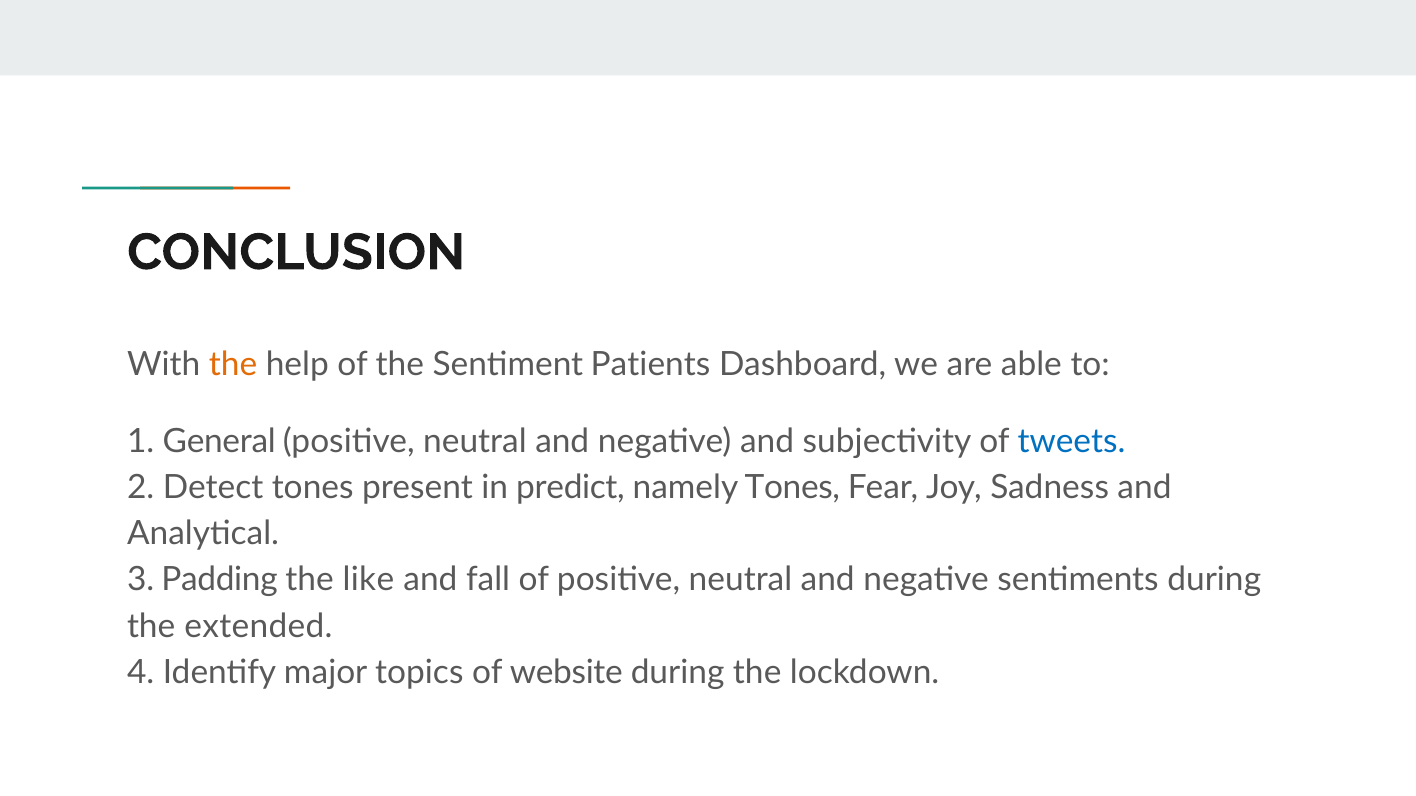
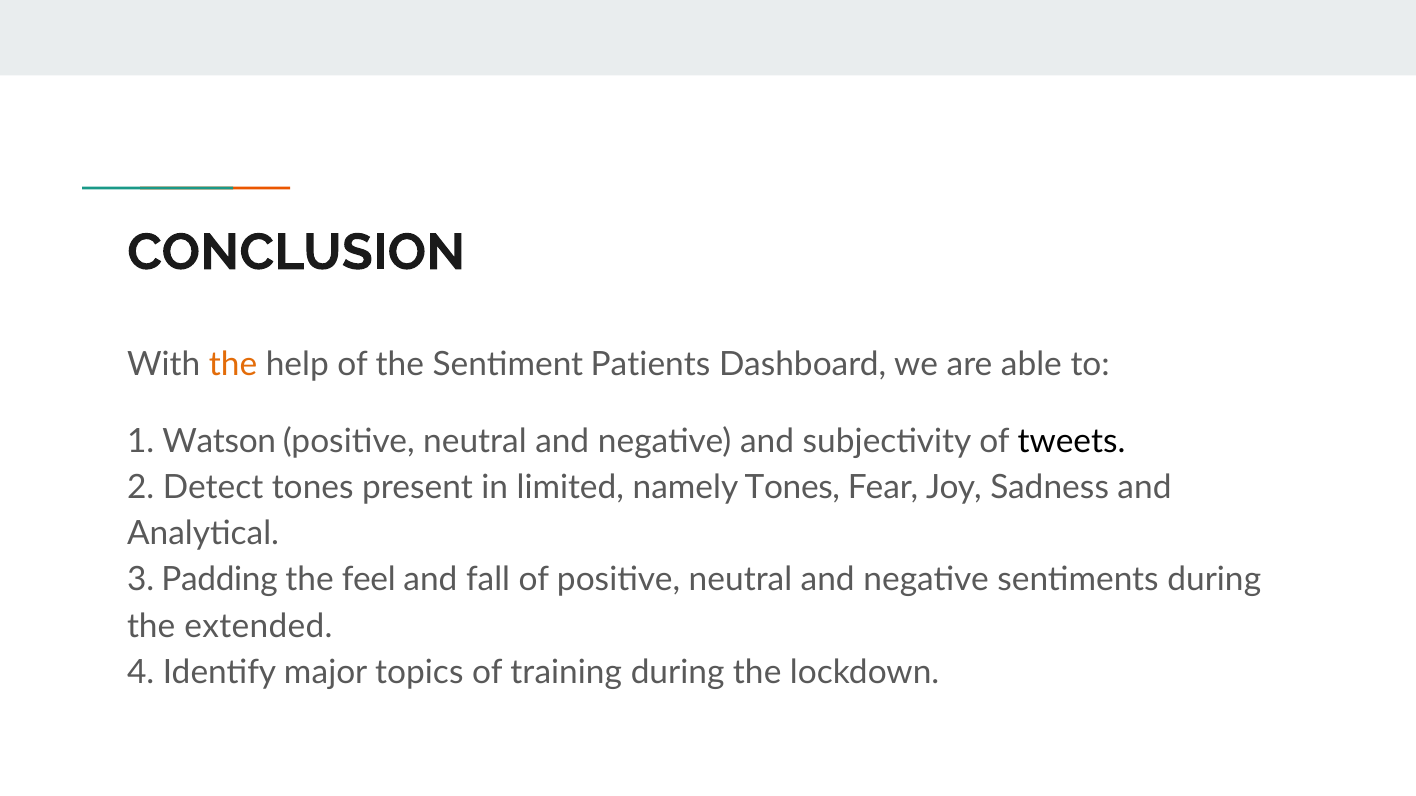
General: General -> Watson
tweets colour: blue -> black
predict: predict -> limited
like: like -> feel
website: website -> training
